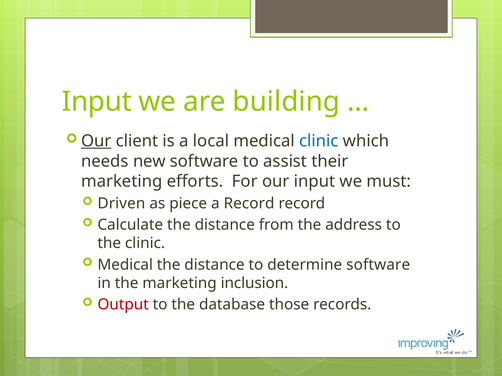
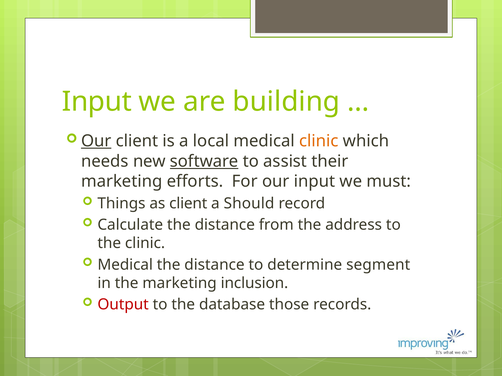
clinic at (319, 141) colour: blue -> orange
software at (204, 161) underline: none -> present
Driven: Driven -> Things
as piece: piece -> client
a Record: Record -> Should
determine software: software -> segment
